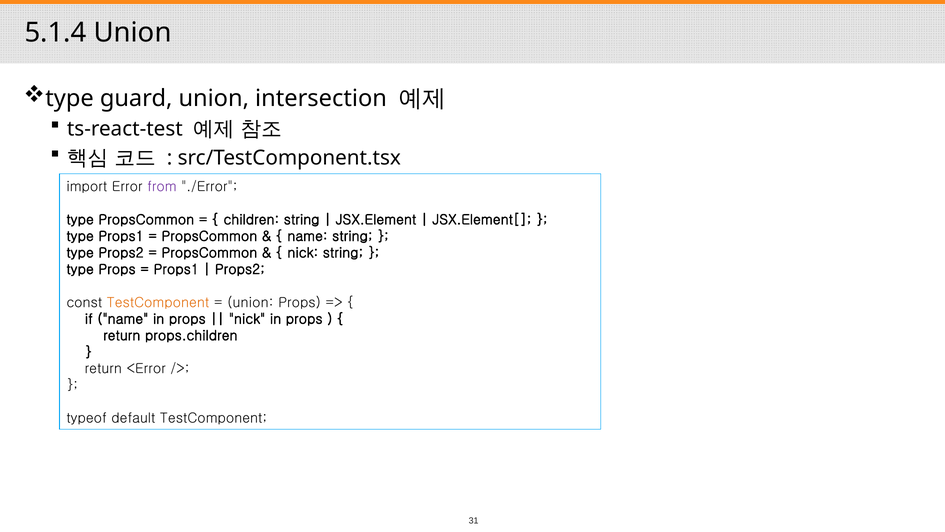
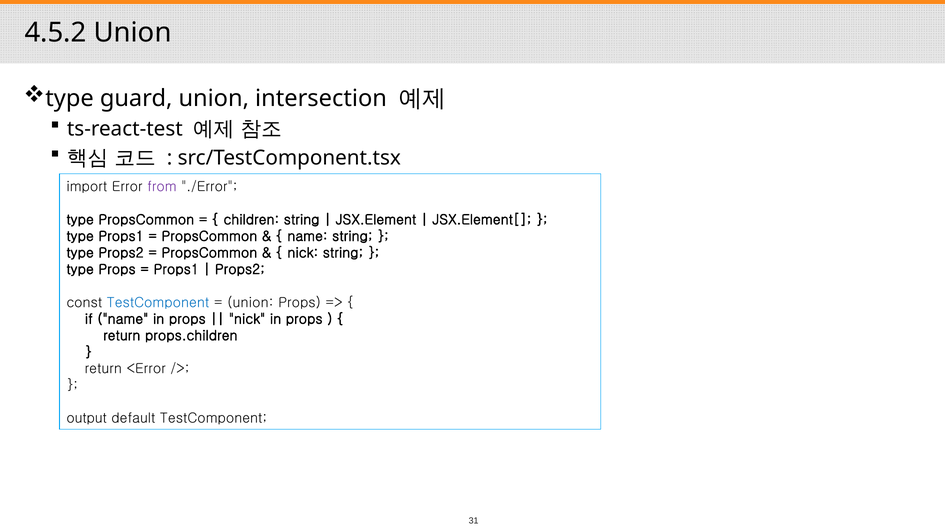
5.1.4: 5.1.4 -> 4.5.2
TestComponent at (158, 302) colour: orange -> blue
typeof: typeof -> output
